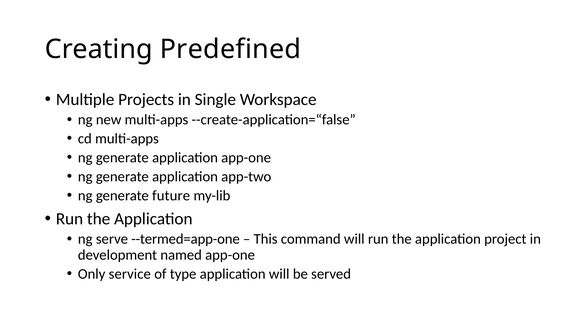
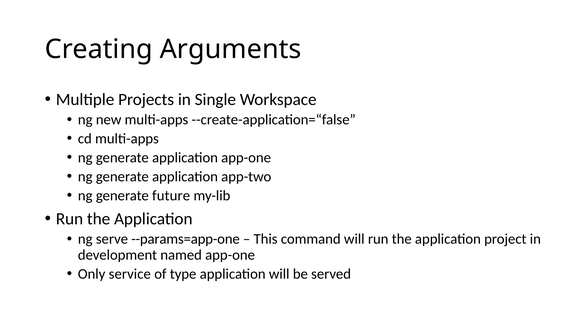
Predefined: Predefined -> Arguments
--termed=app-one: --termed=app-one -> --params=app-one
